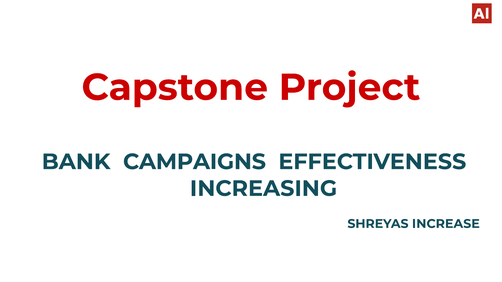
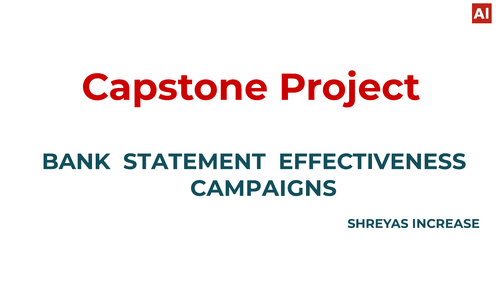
CAMPAIGNS: CAMPAIGNS -> STATEMENT
INCREASING: INCREASING -> CAMPAIGNS
